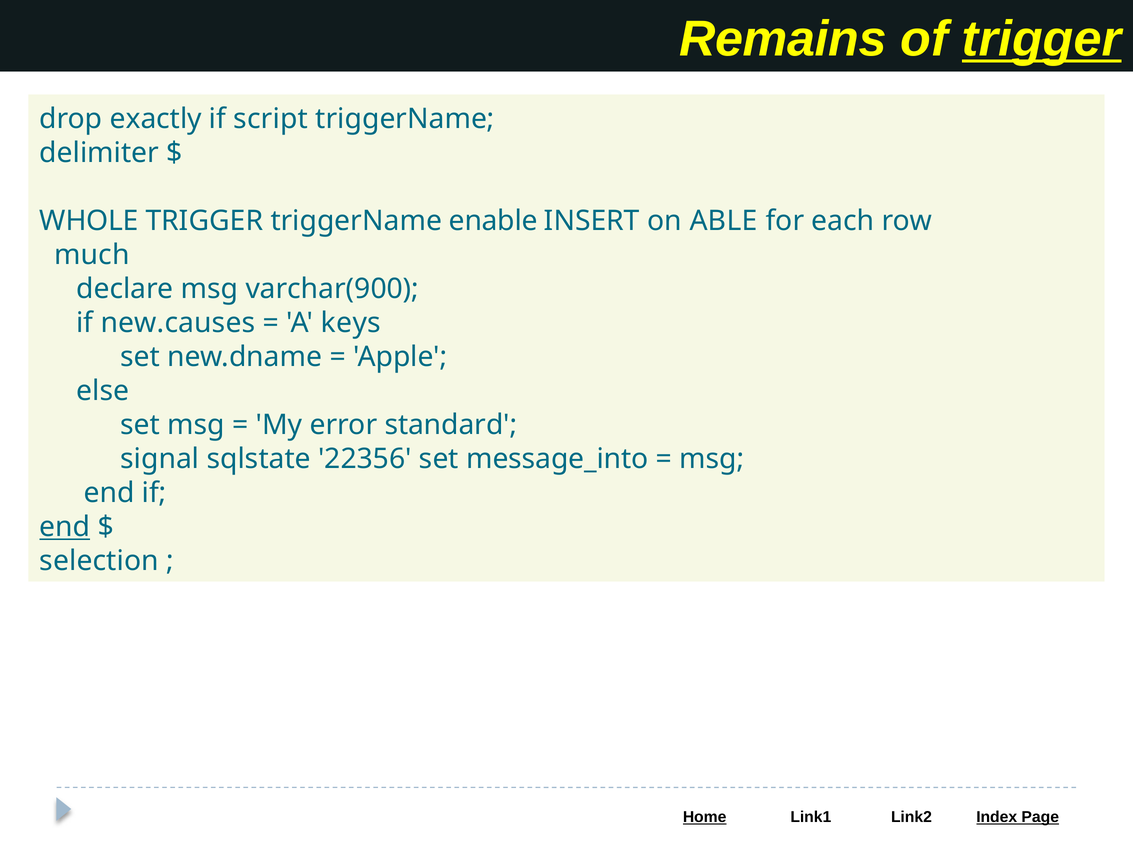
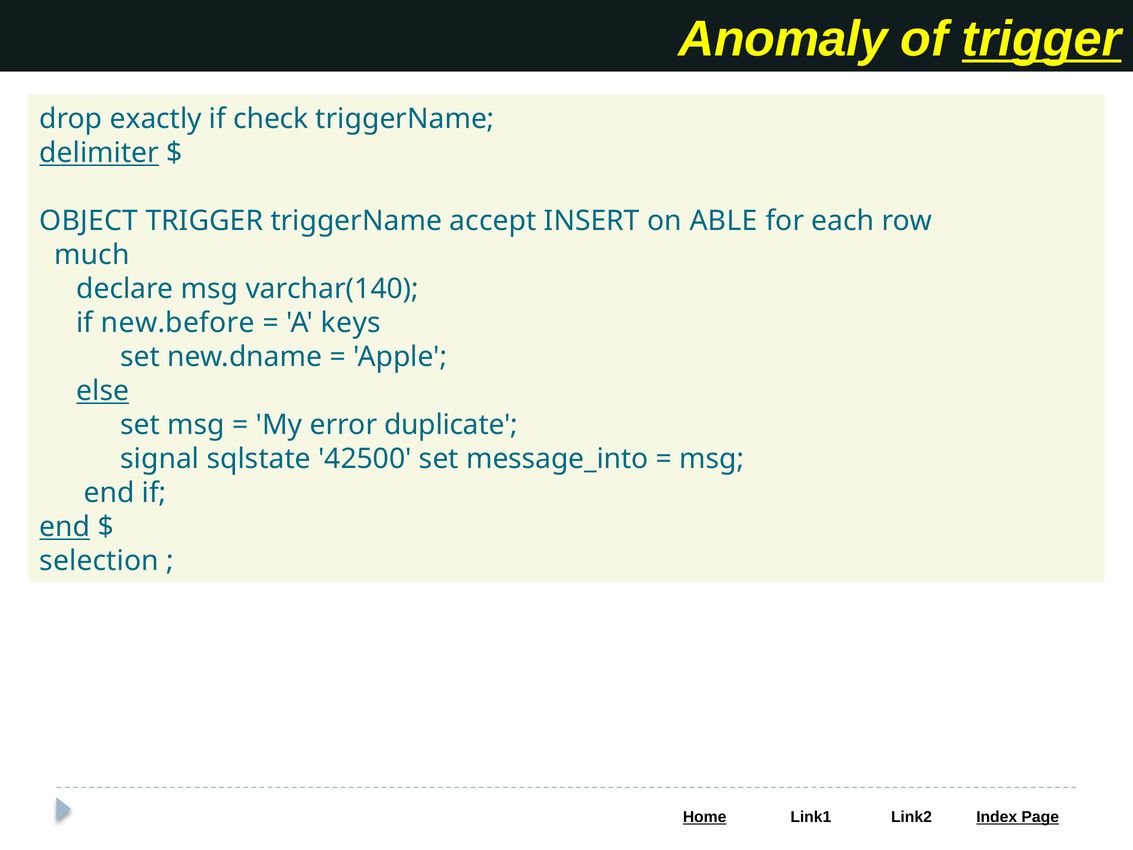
Remains: Remains -> Anomaly
script: script -> check
delimiter underline: none -> present
WHOLE: WHOLE -> OBJECT
enable: enable -> accept
varchar(900: varchar(900 -> varchar(140
new.causes: new.causes -> new.before
else underline: none -> present
standard: standard -> duplicate
22356: 22356 -> 42500
